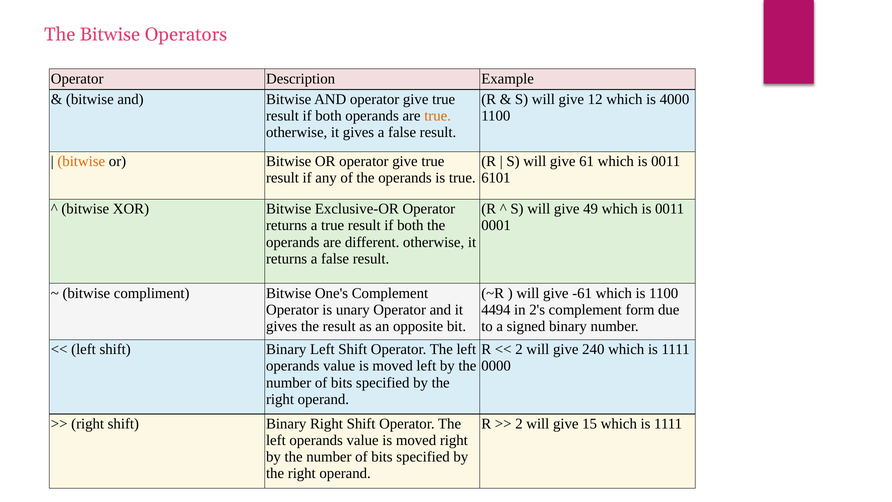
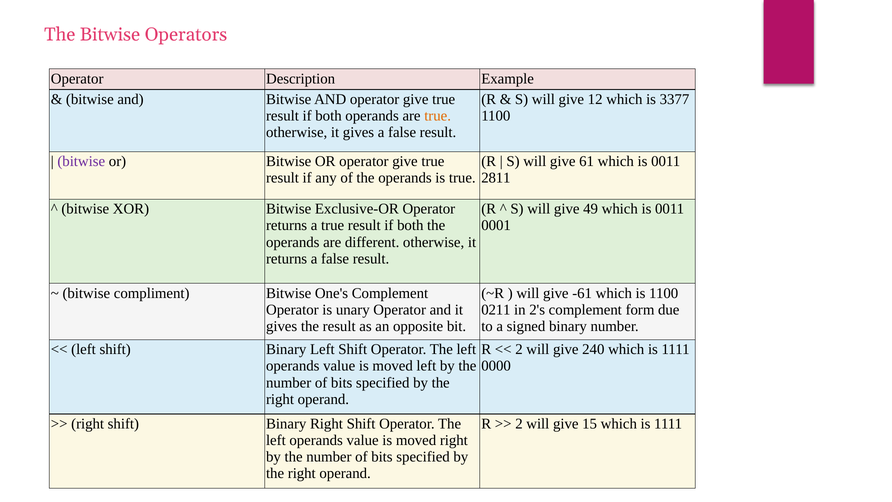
4000: 4000 -> 3377
bitwise at (81, 161) colour: orange -> purple
6101: 6101 -> 2811
4494: 4494 -> 0211
